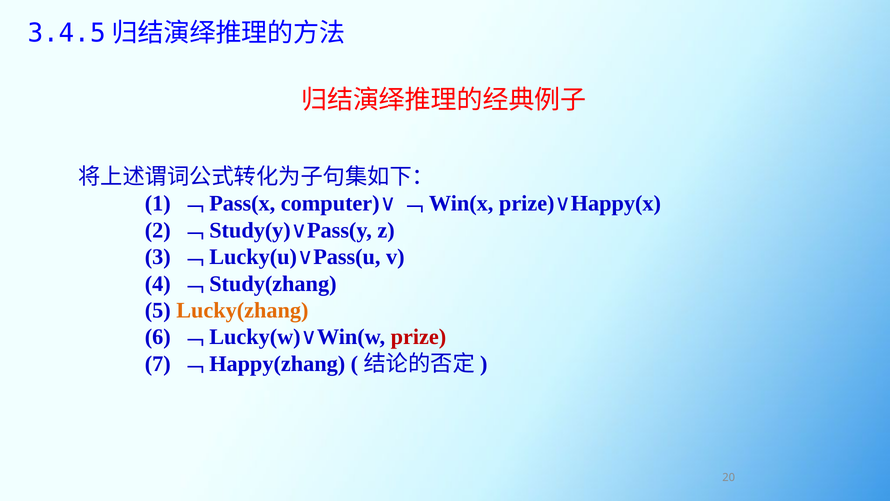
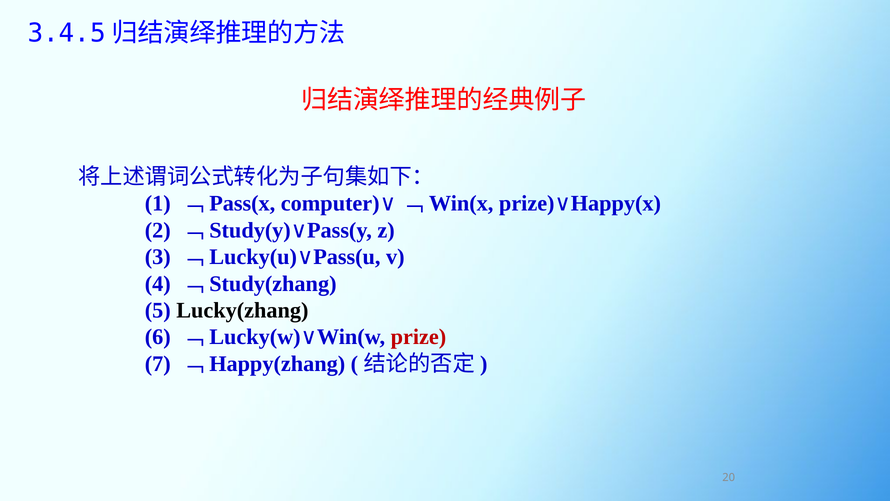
Lucky(zhang colour: orange -> black
